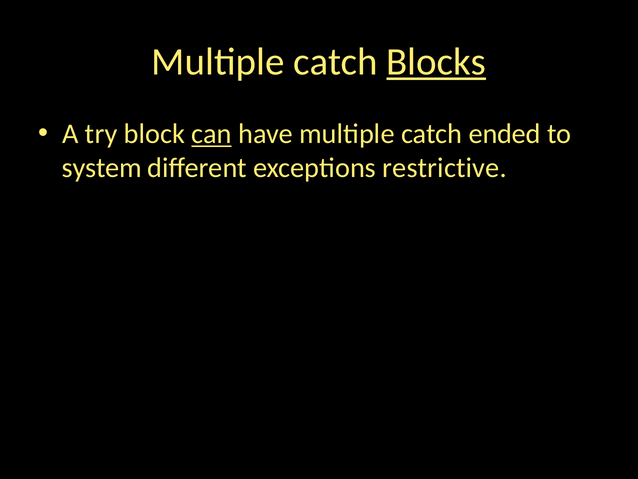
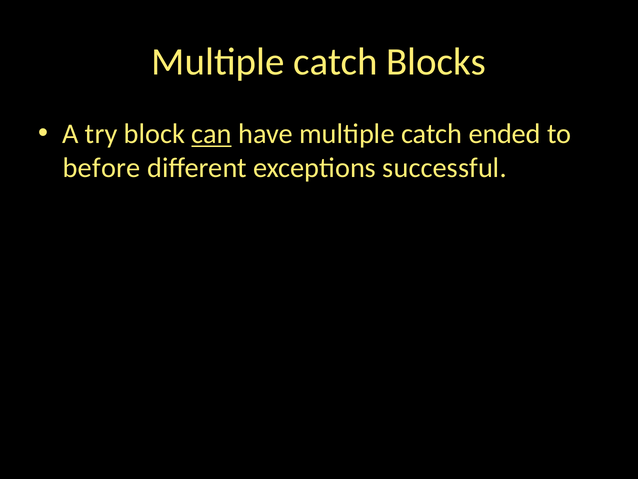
Blocks underline: present -> none
system: system -> before
restrictive: restrictive -> successful
